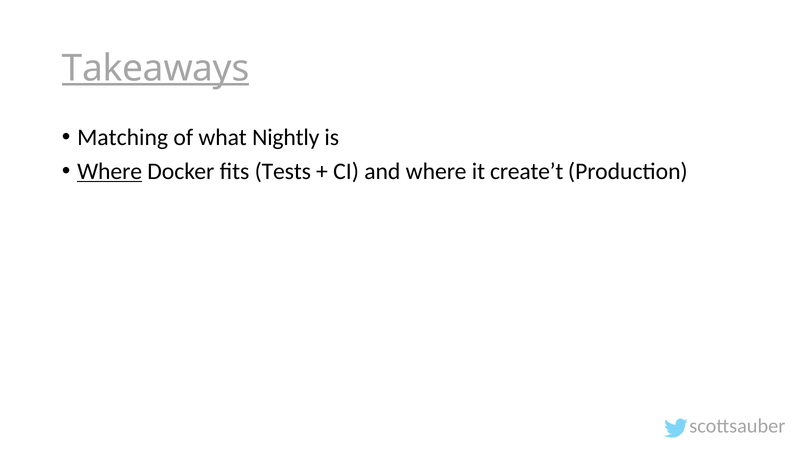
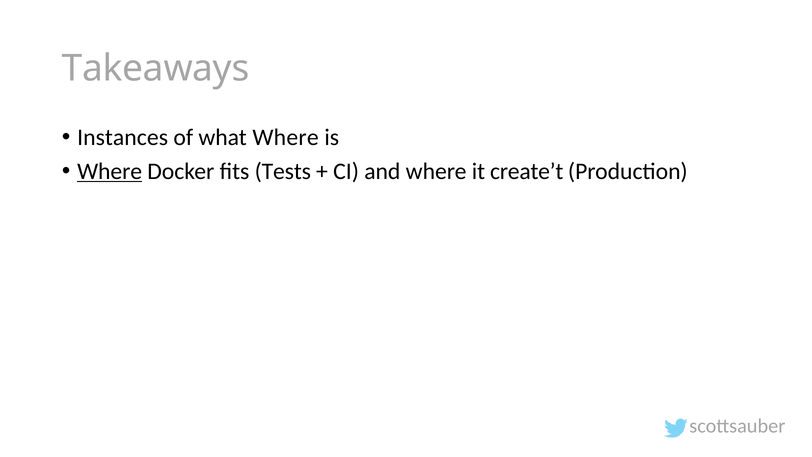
Takeaways underline: present -> none
Matching: Matching -> Instances
what Nightly: Nightly -> Where
